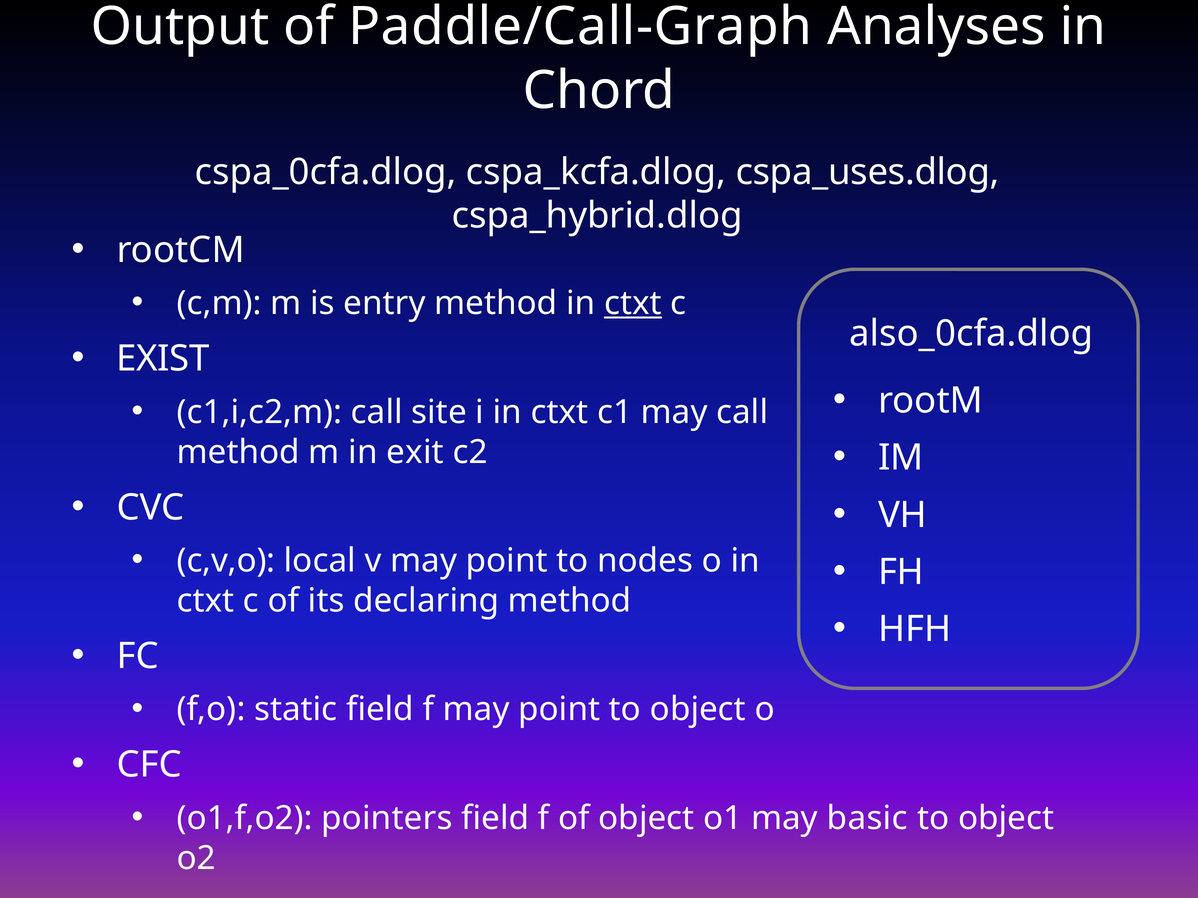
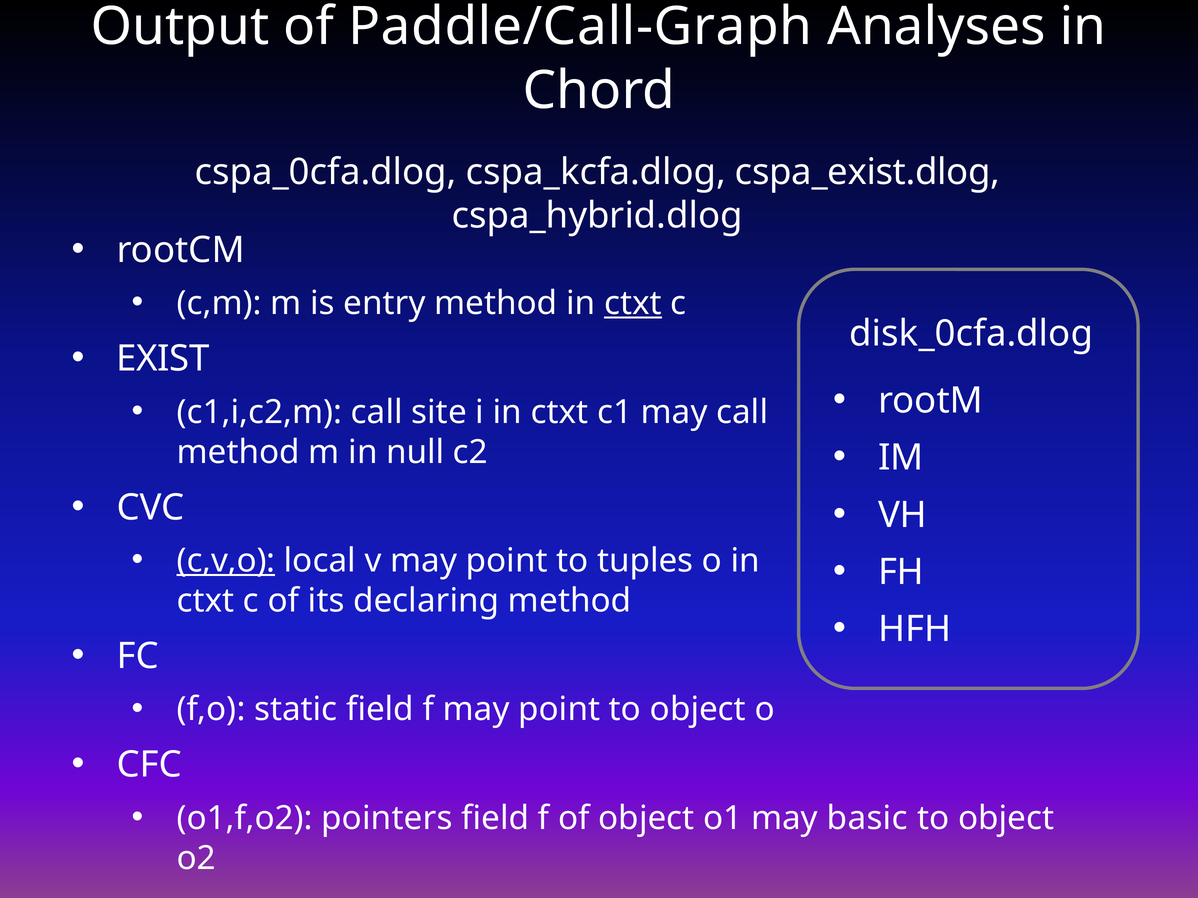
cspa_uses.dlog: cspa_uses.dlog -> cspa_exist.dlog
also_0cfa.dlog: also_0cfa.dlog -> disk_0cfa.dlog
exit: exit -> null
c,v,o underline: none -> present
nodes: nodes -> tuples
